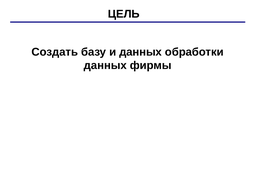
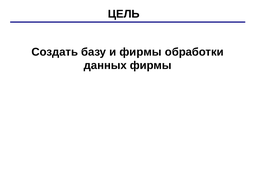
и данных: данных -> фирмы
